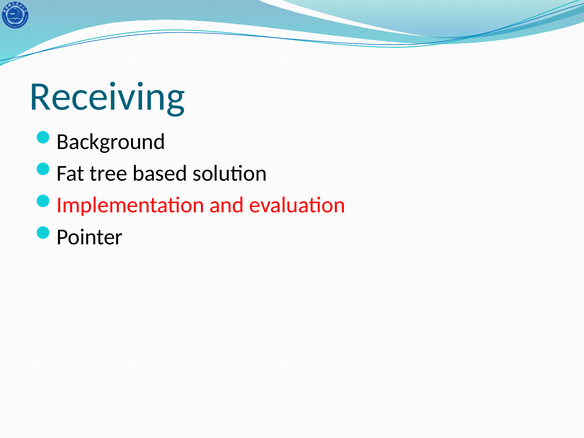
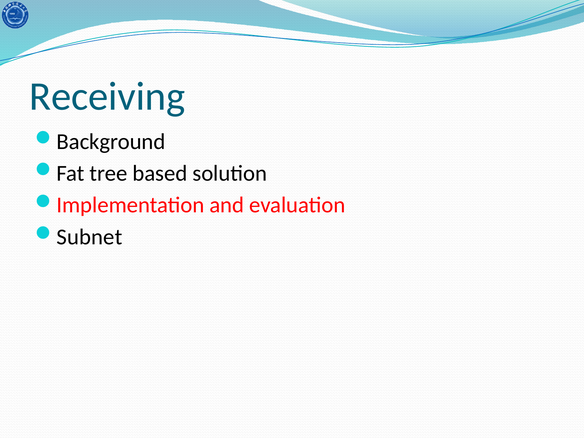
Pointer: Pointer -> Subnet
